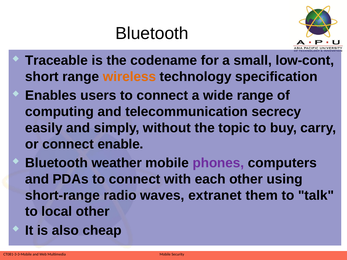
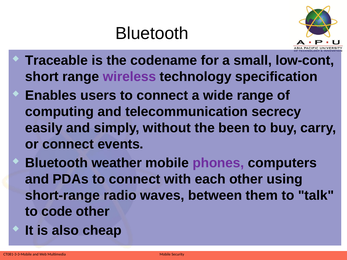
wireless colour: orange -> purple
topic: topic -> been
enable: enable -> events
extranet: extranet -> between
local: local -> code
